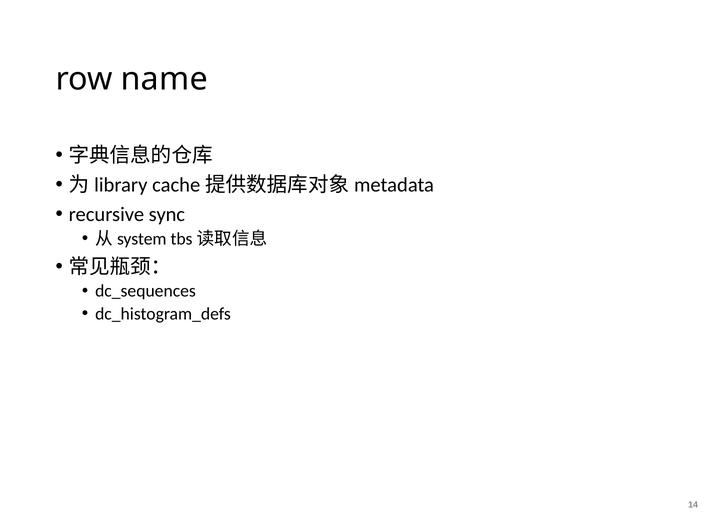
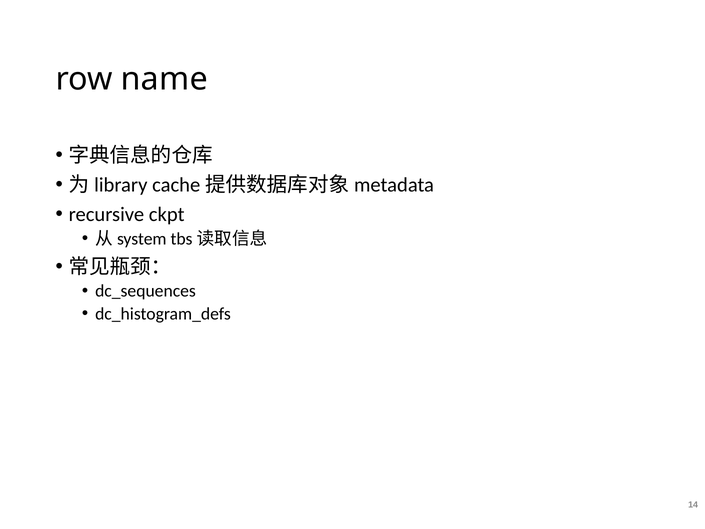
sync: sync -> ckpt
